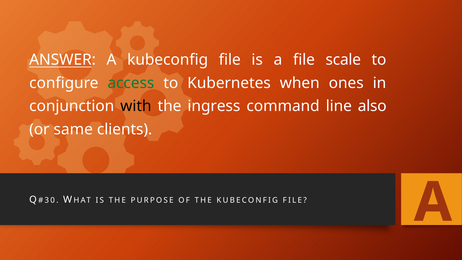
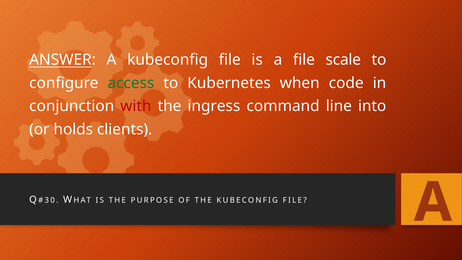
ones: ones -> code
with colour: black -> red
also: also -> into
same: same -> holds
